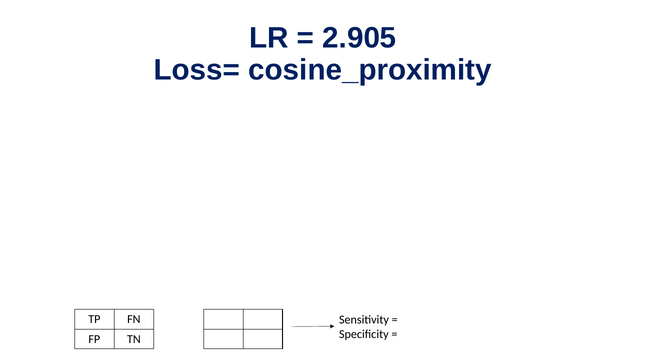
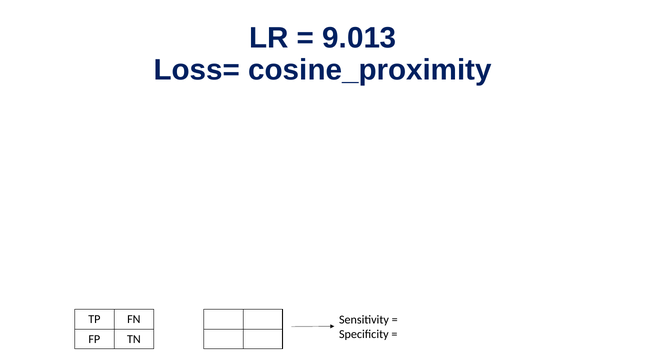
2.905: 2.905 -> 9.013
